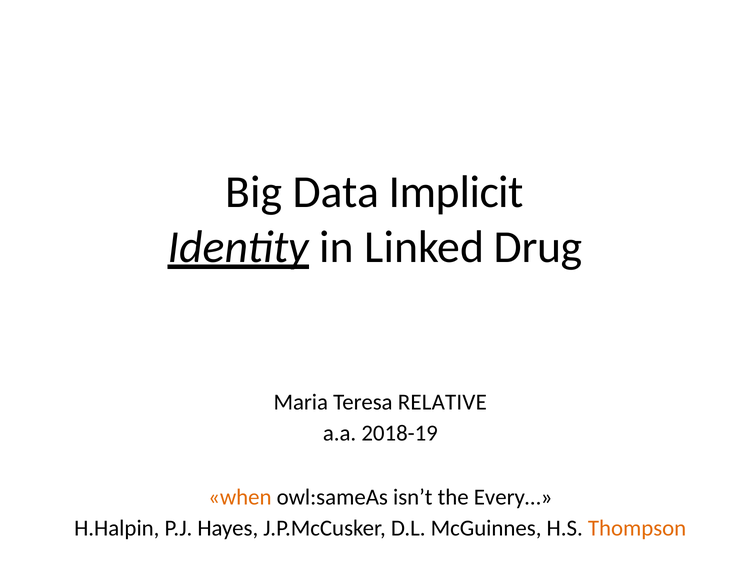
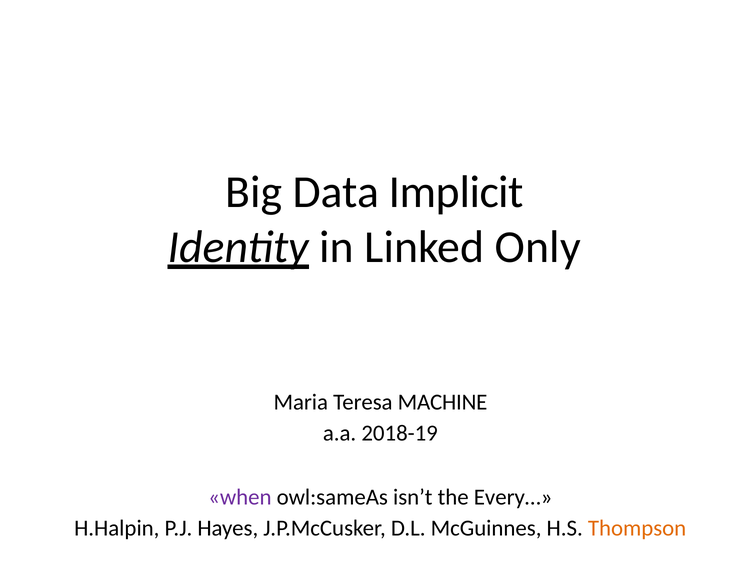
Drug: Drug -> Only
RELATIVE: RELATIVE -> MACHINE
when colour: orange -> purple
